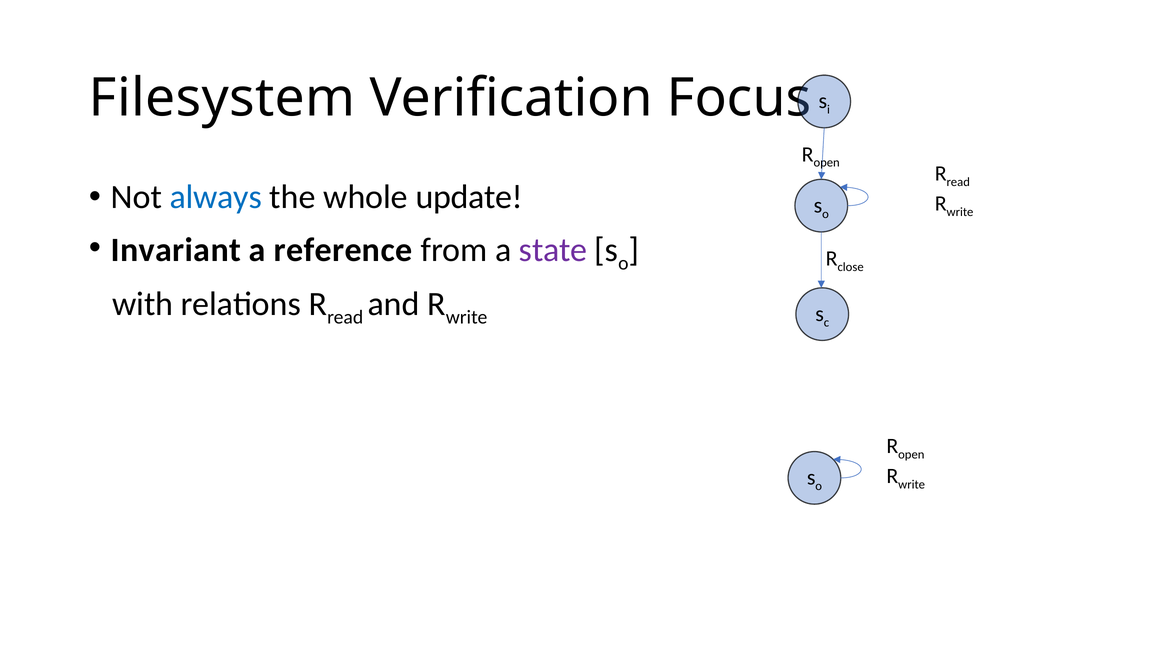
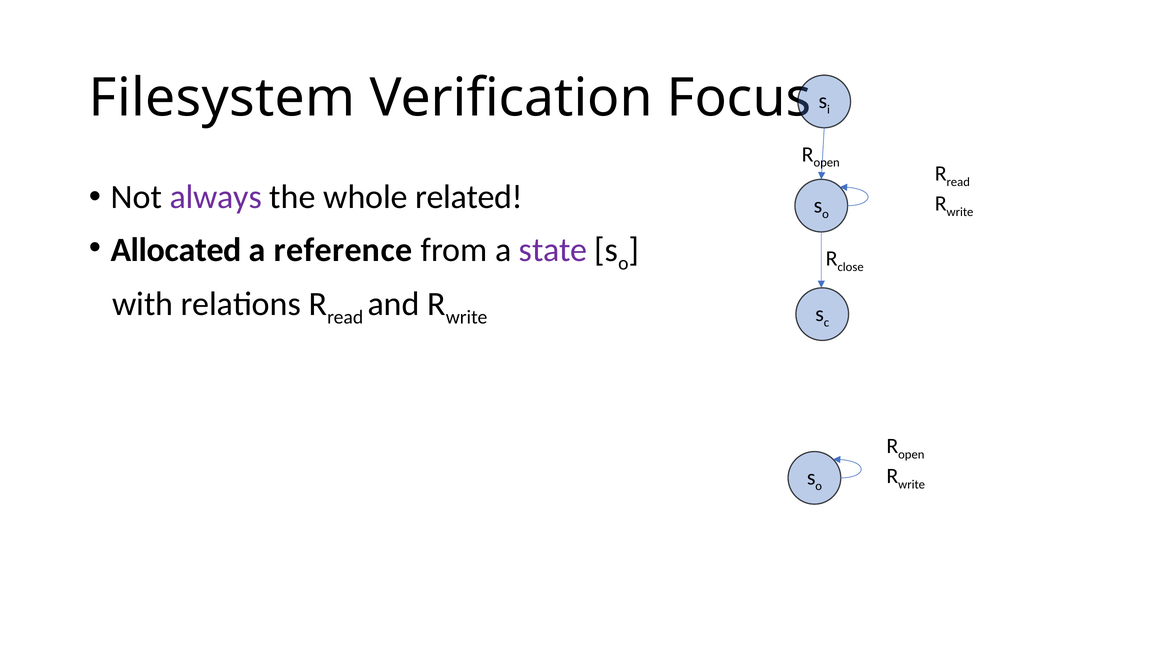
always colour: blue -> purple
update: update -> related
Invariant: Invariant -> Allocated
